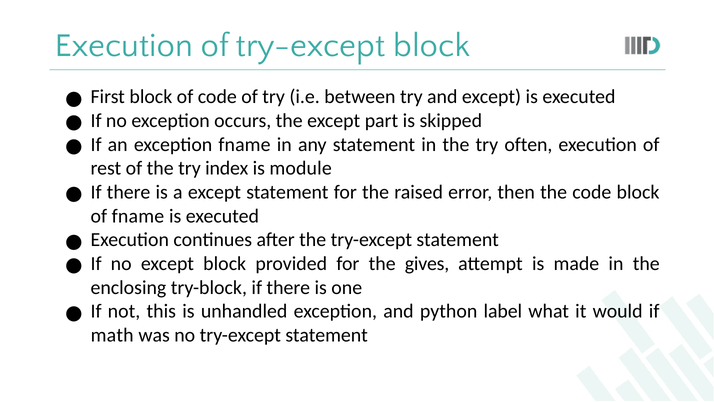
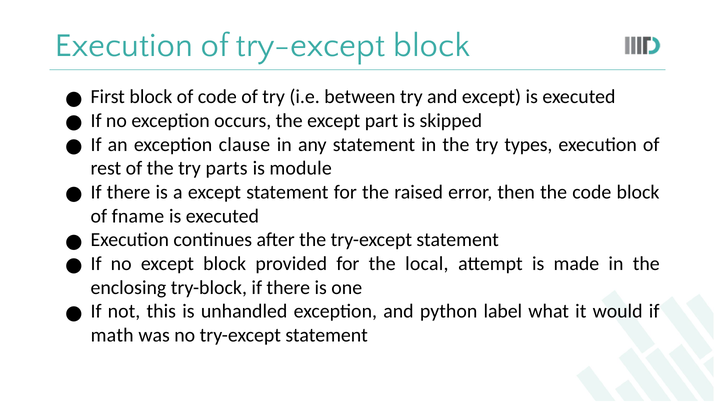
exception fname: fname -> clause
often: often -> types
index: index -> parts
gives: gives -> local
